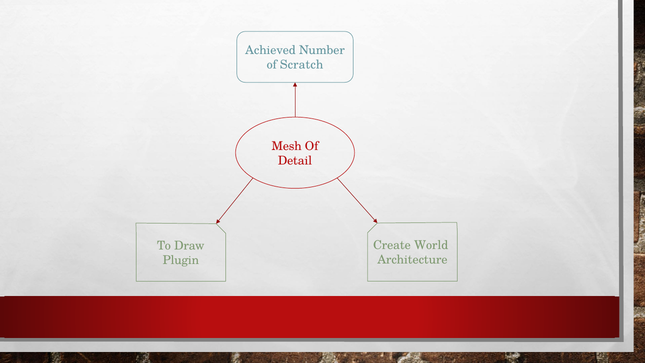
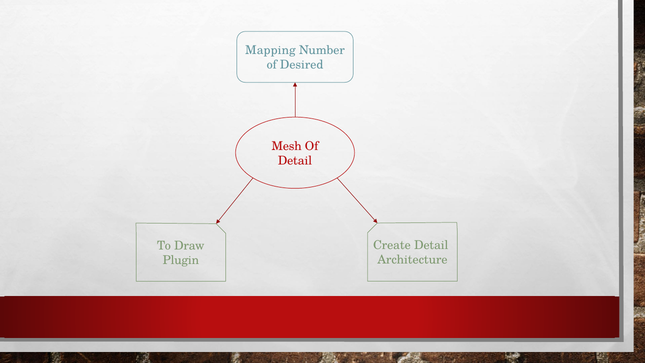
Achieved: Achieved -> Mapping
Scratch: Scratch -> Desired
Create World: World -> Detail
